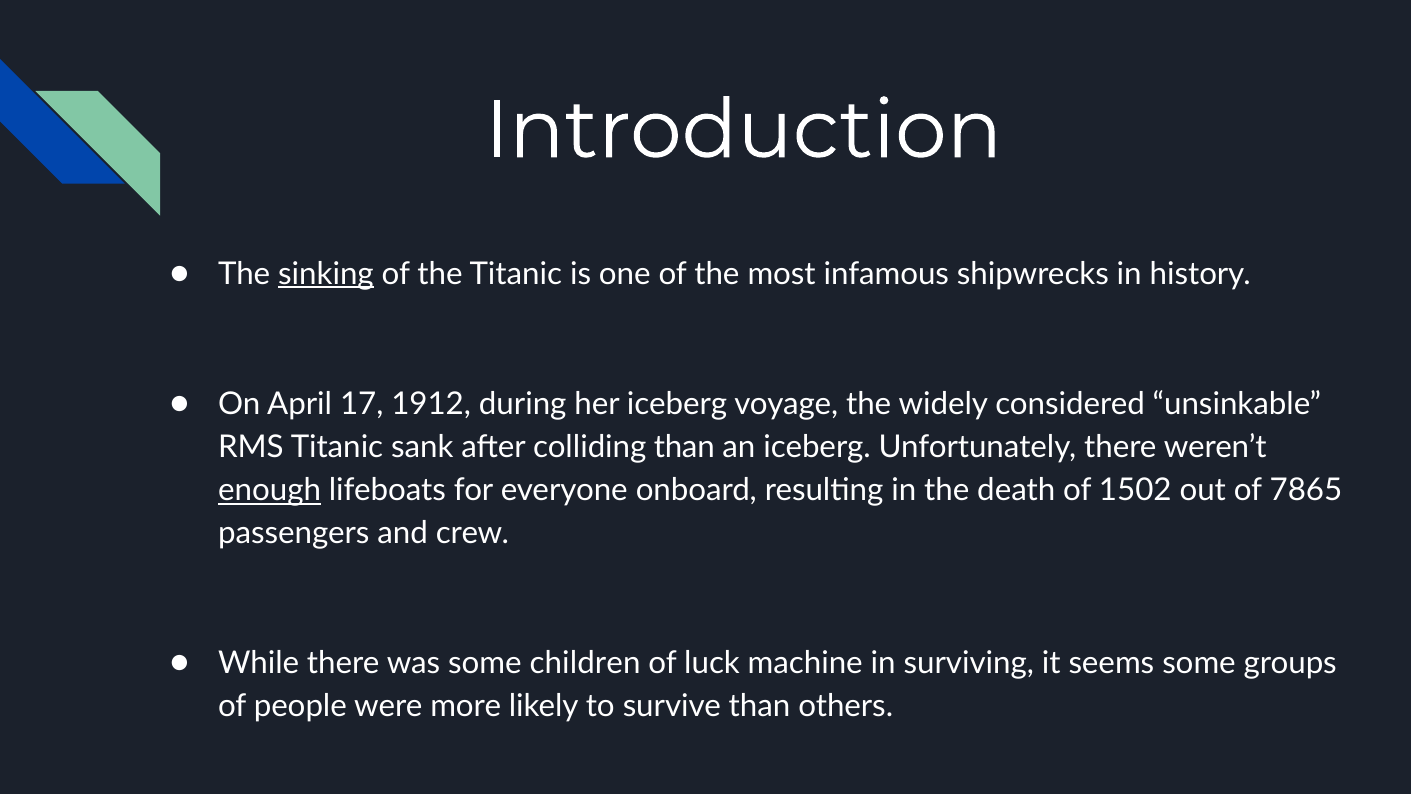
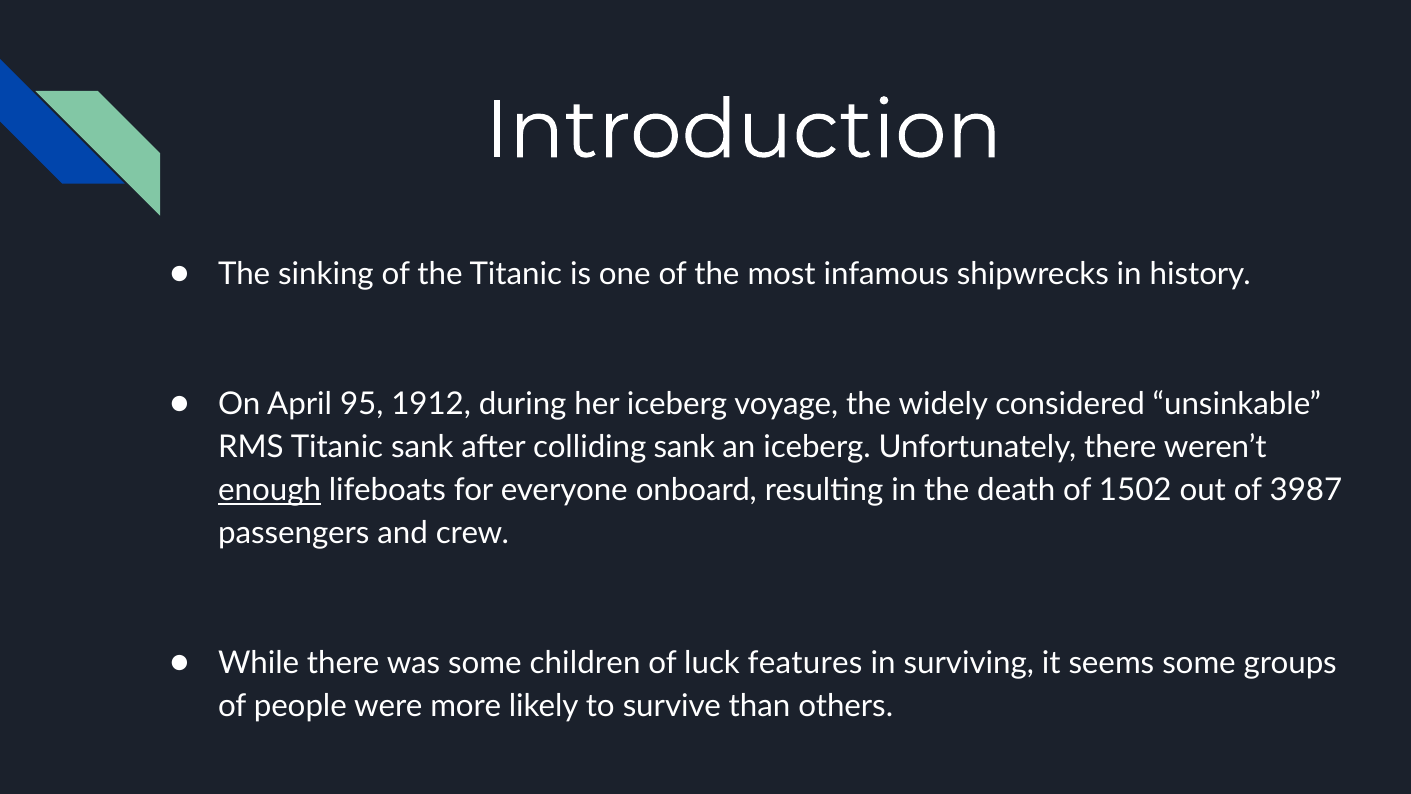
sinking underline: present -> none
17: 17 -> 95
colliding than: than -> sank
7865: 7865 -> 3987
machine: machine -> features
